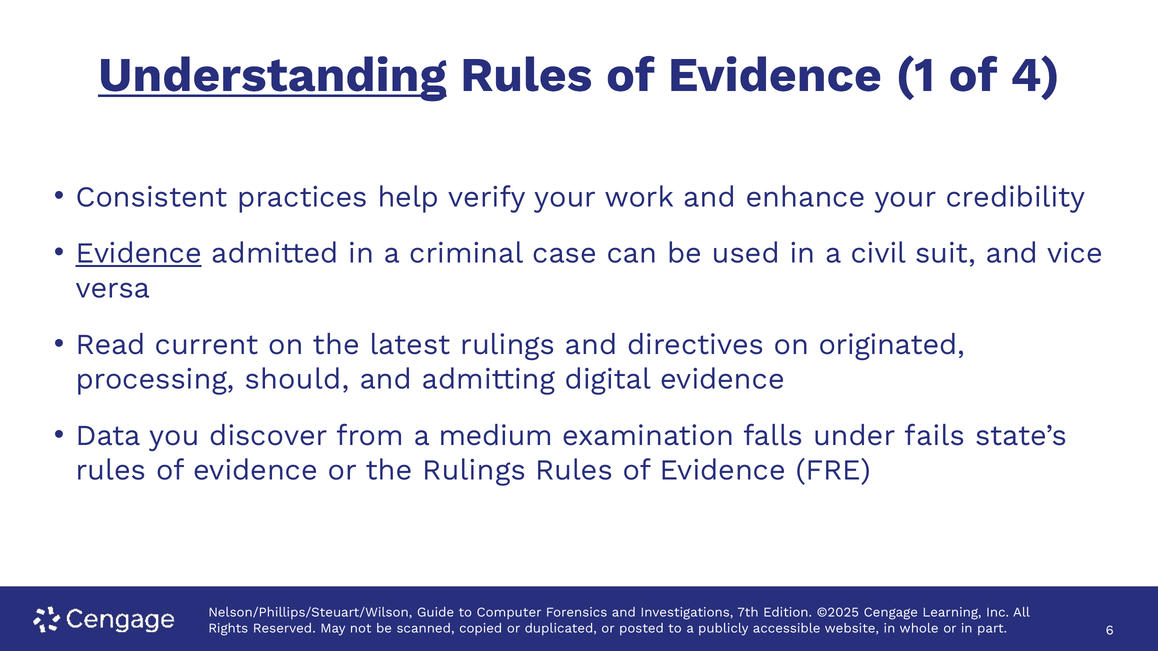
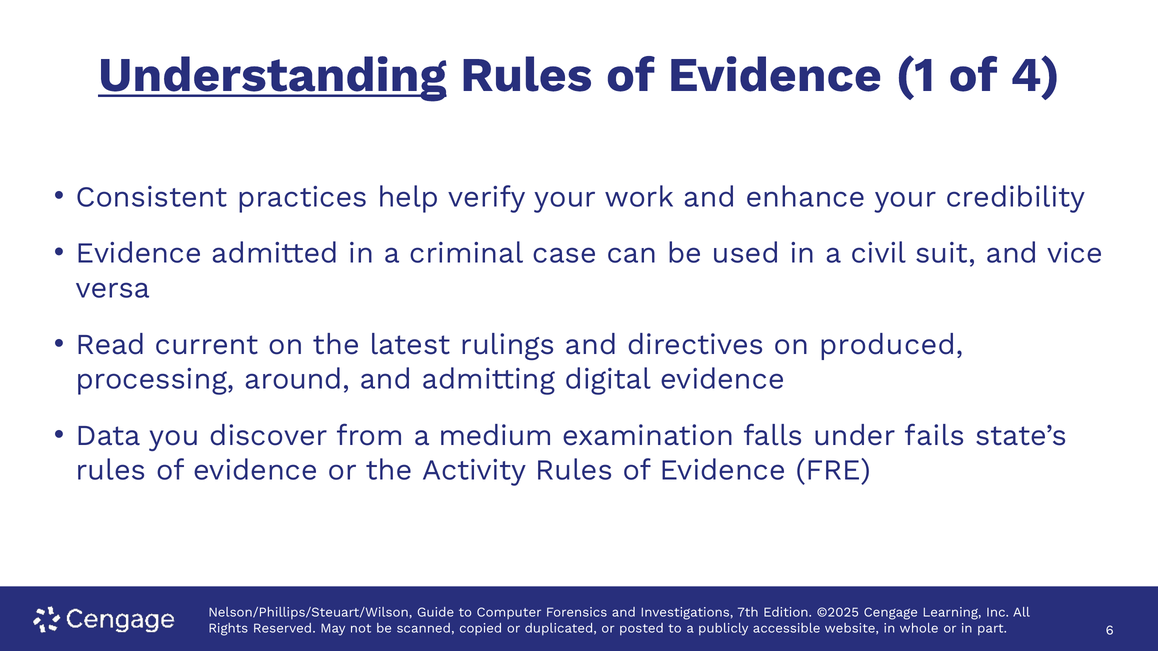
Evidence at (139, 254) underline: present -> none
originated: originated -> produced
should: should -> around
the Rulings: Rulings -> Activity
